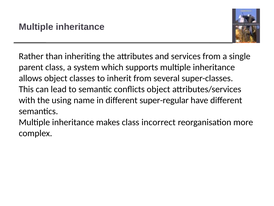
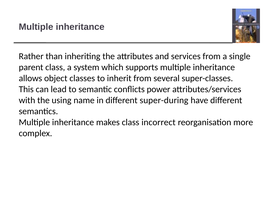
conflicts object: object -> power
super-regular: super-regular -> super-during
